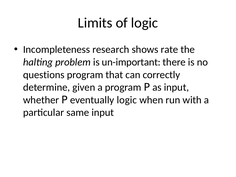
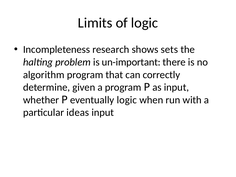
rate: rate -> sets
questions: questions -> algorithm
same: same -> ideas
